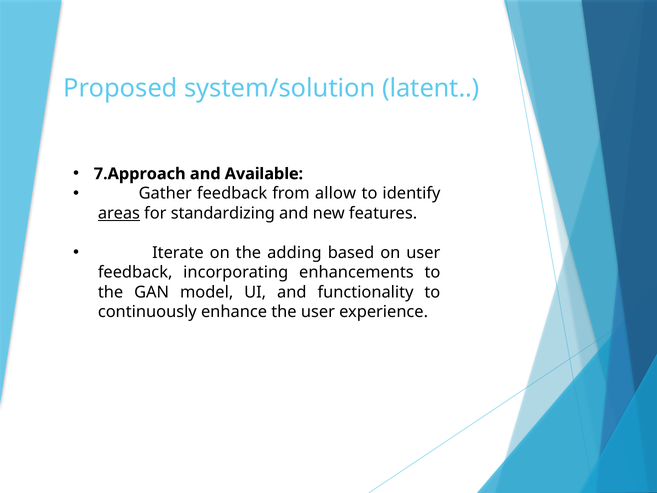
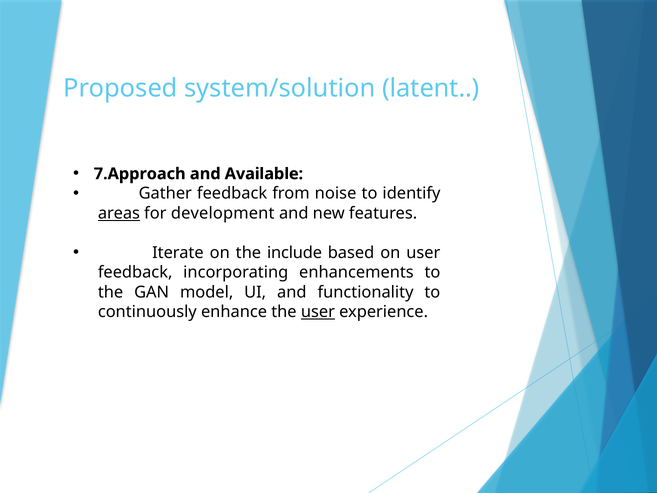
allow: allow -> noise
standardizing: standardizing -> development
adding: adding -> include
user at (318, 312) underline: none -> present
